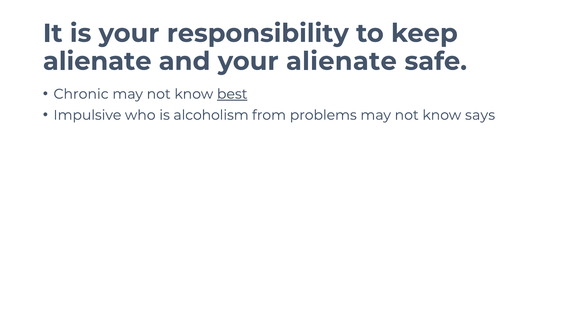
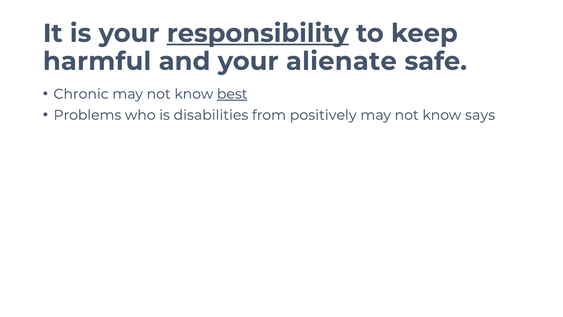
responsibility underline: none -> present
alienate at (97, 61): alienate -> harmful
Impulsive: Impulsive -> Problems
alcoholism: alcoholism -> disabilities
problems: problems -> positively
